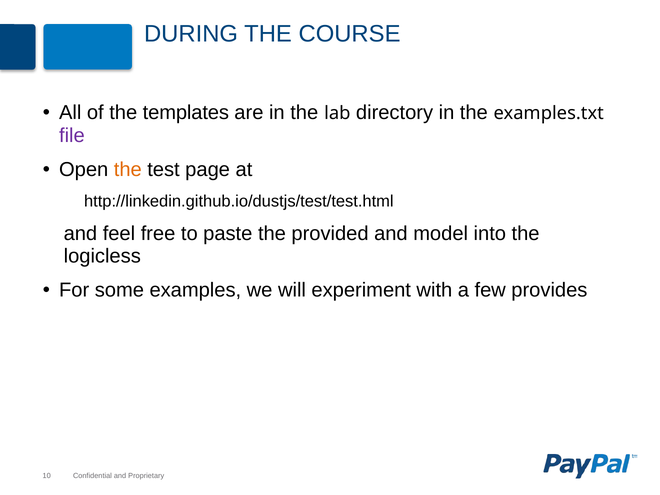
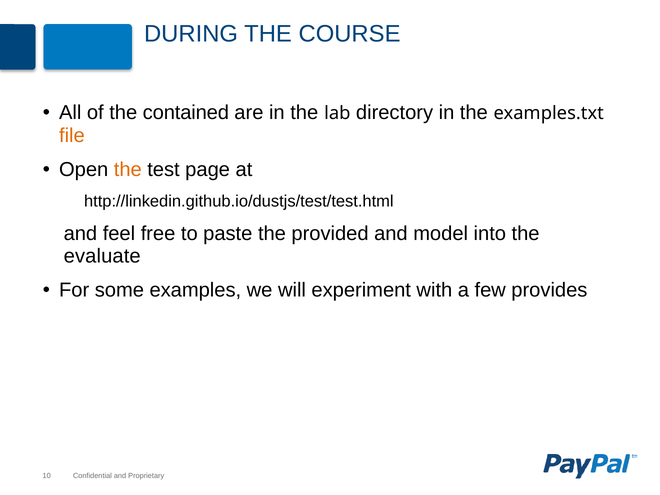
templates: templates -> contained
file colour: purple -> orange
logicless: logicless -> evaluate
